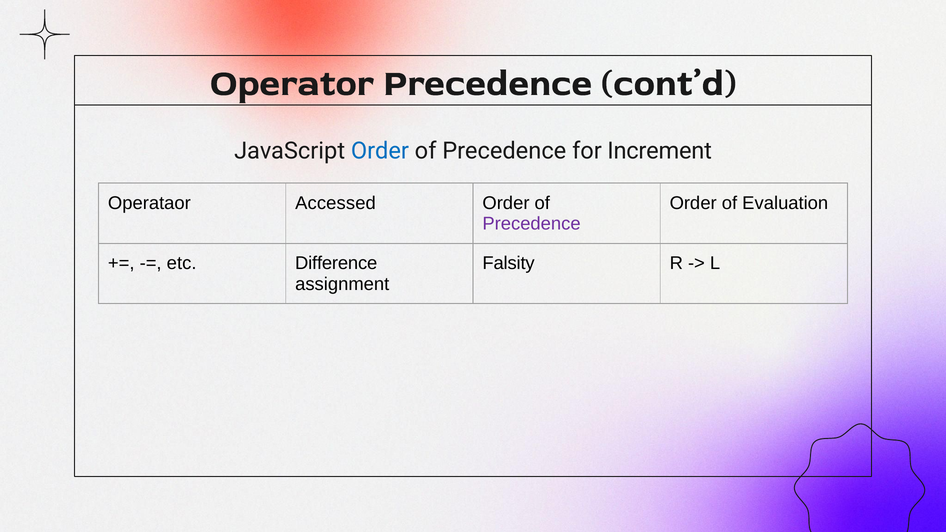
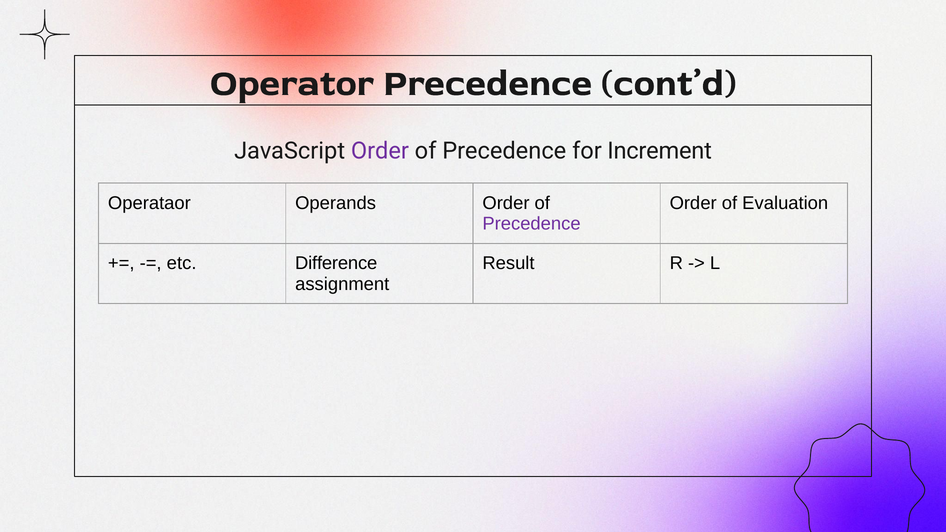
Order at (380, 151) colour: blue -> purple
Accessed: Accessed -> Operands
Falsity: Falsity -> Result
